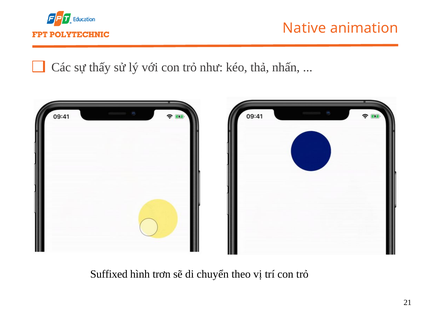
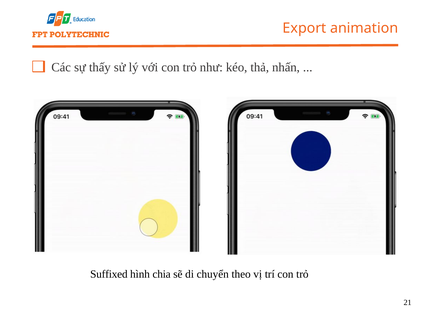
Native: Native -> Export
trơn: trơn -> chia
